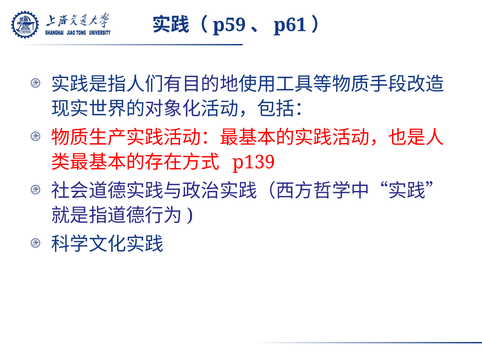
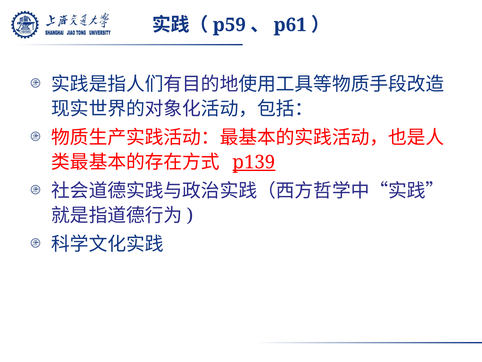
p139 underline: none -> present
